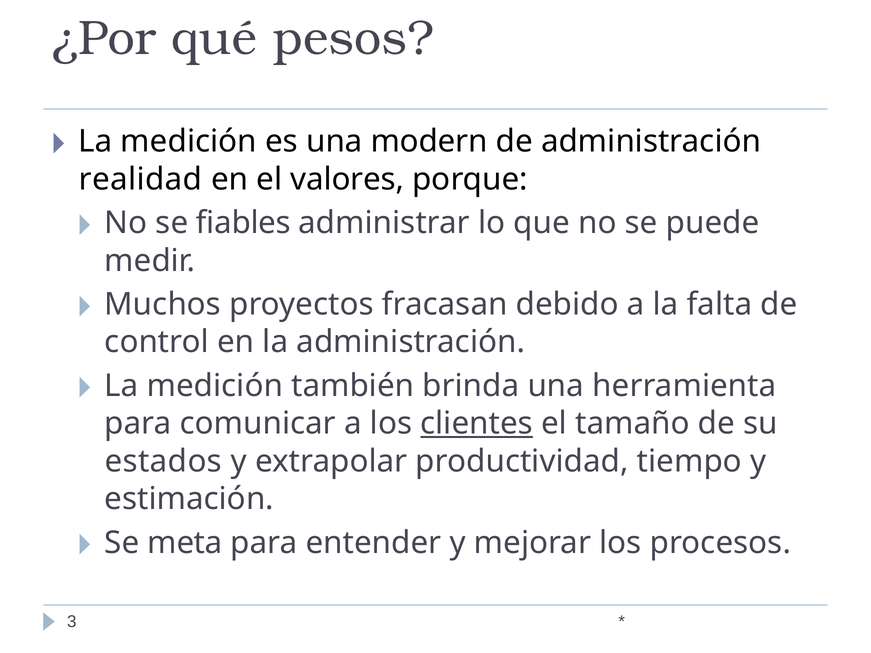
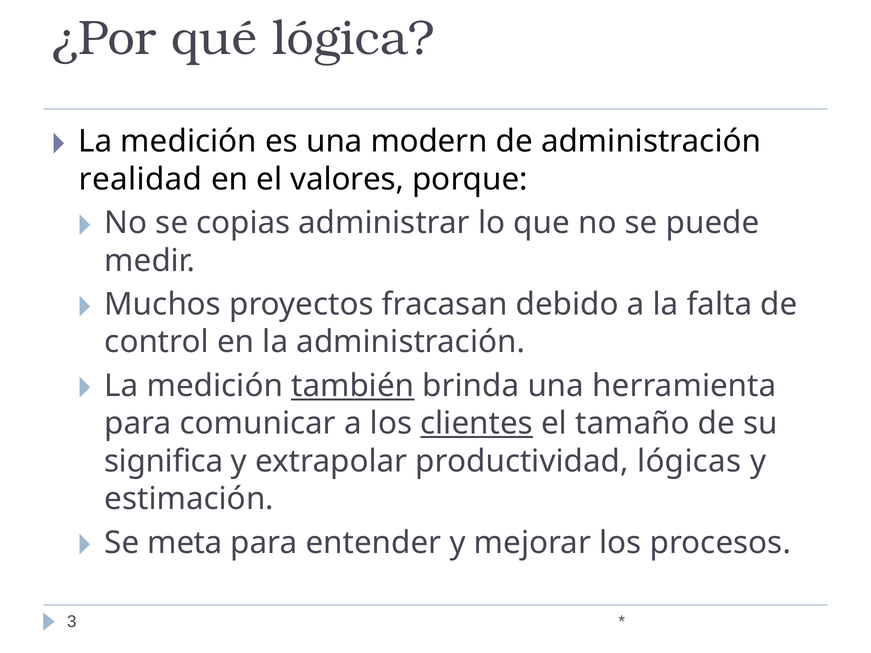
pesos: pesos -> lógica
fiables: fiables -> copias
también underline: none -> present
estados: estados -> significa
tiempo: tiempo -> lógicas
